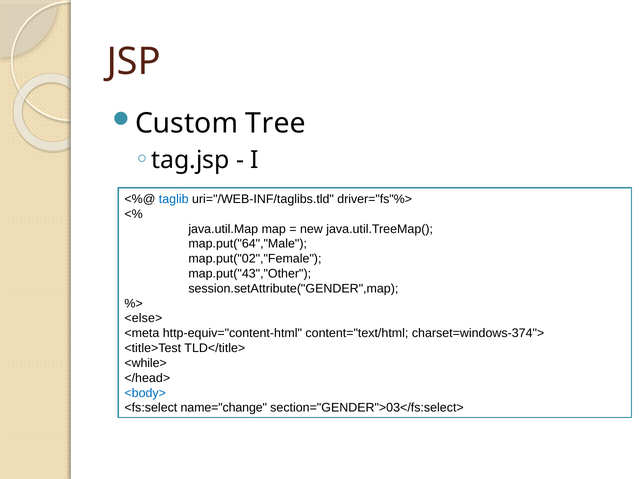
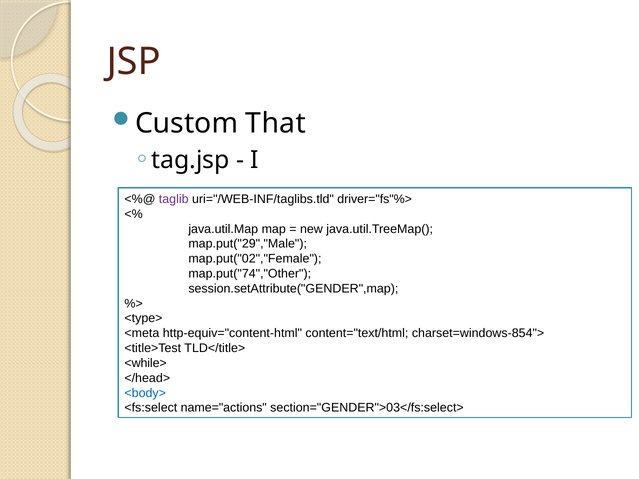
Tree: Tree -> That
taglib colour: blue -> purple
map.put("64","Male: map.put("64","Male -> map.put("29","Male
map.put("43","Other: map.put("43","Other -> map.put("74","Other
<else>: <else> -> <type>
charset=windows-374">: charset=windows-374"> -> charset=windows-854">
name="change: name="change -> name="actions
